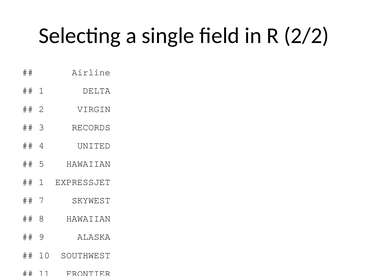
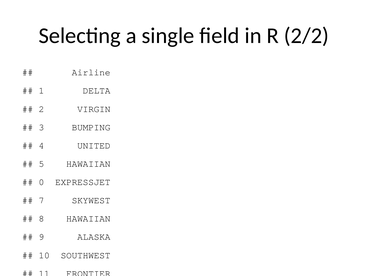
RECORDS: RECORDS -> BUMPING
1 at (41, 182): 1 -> 0
